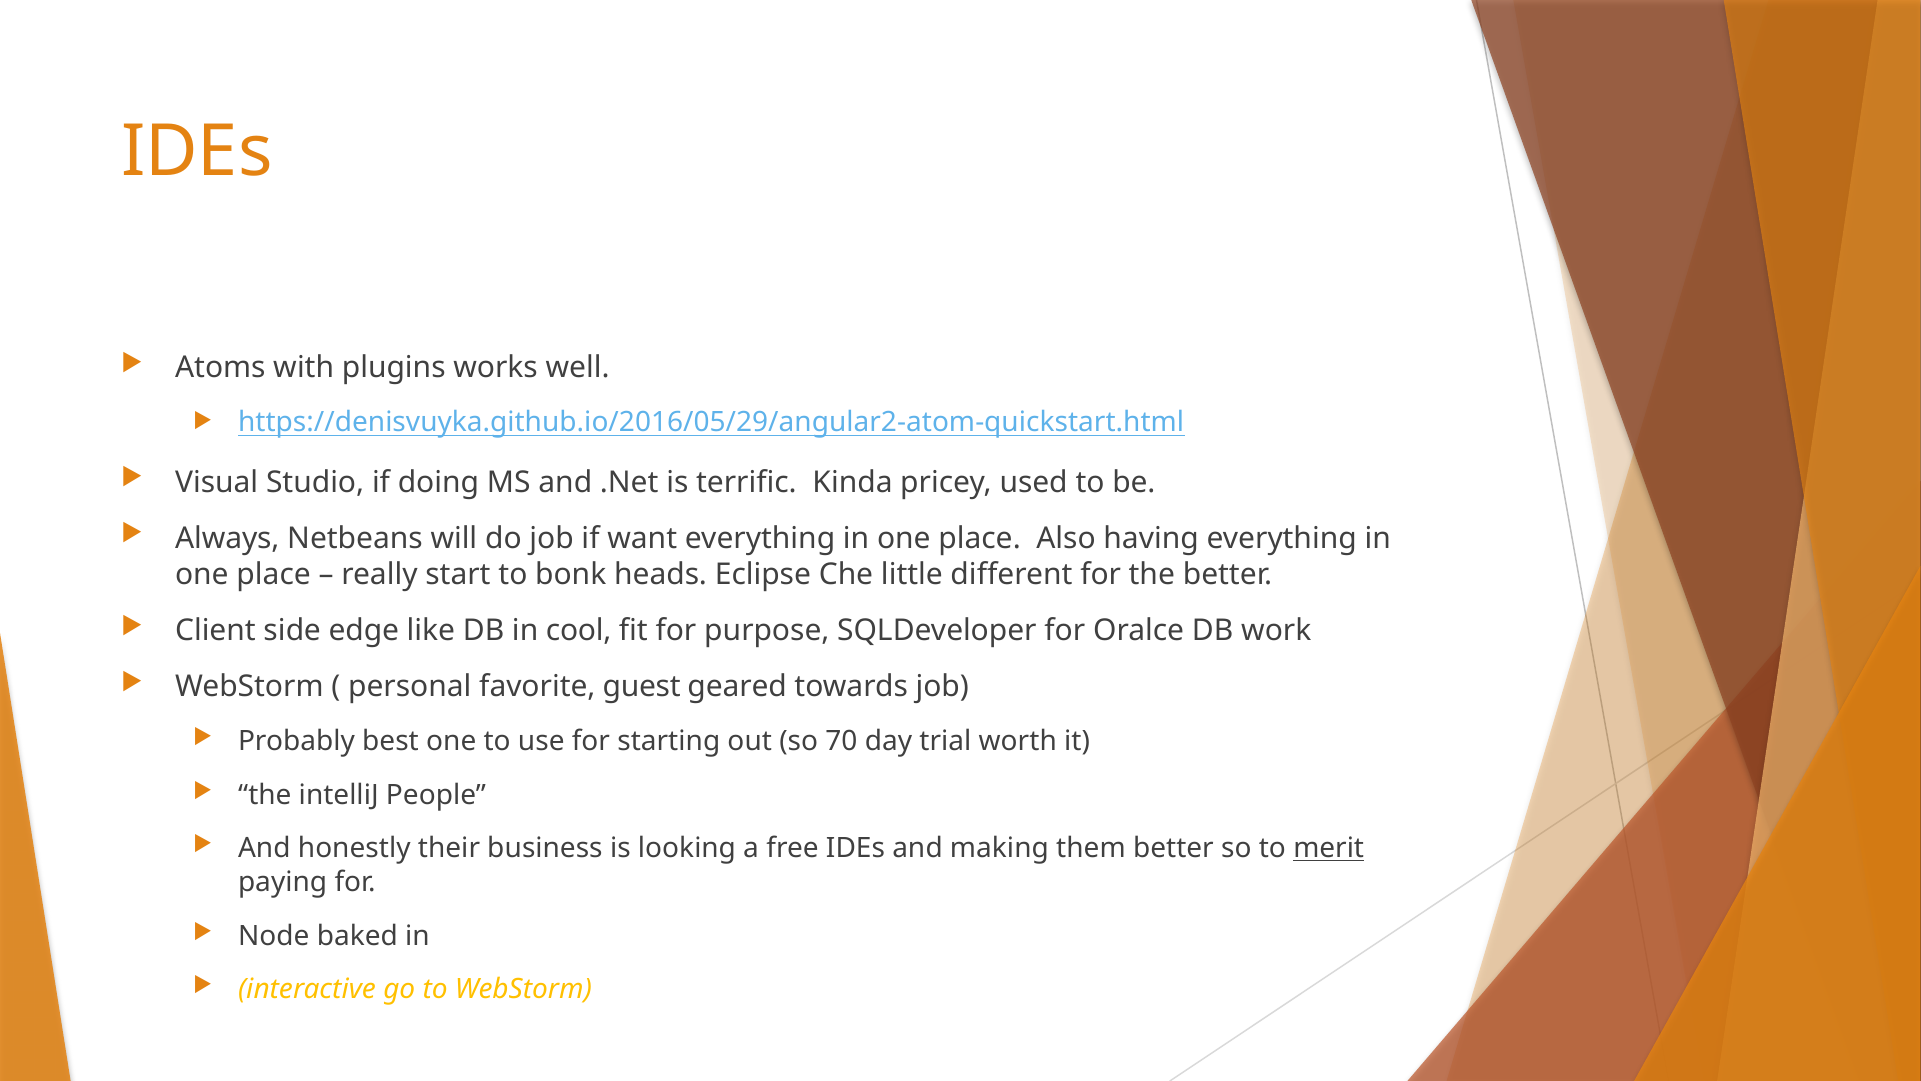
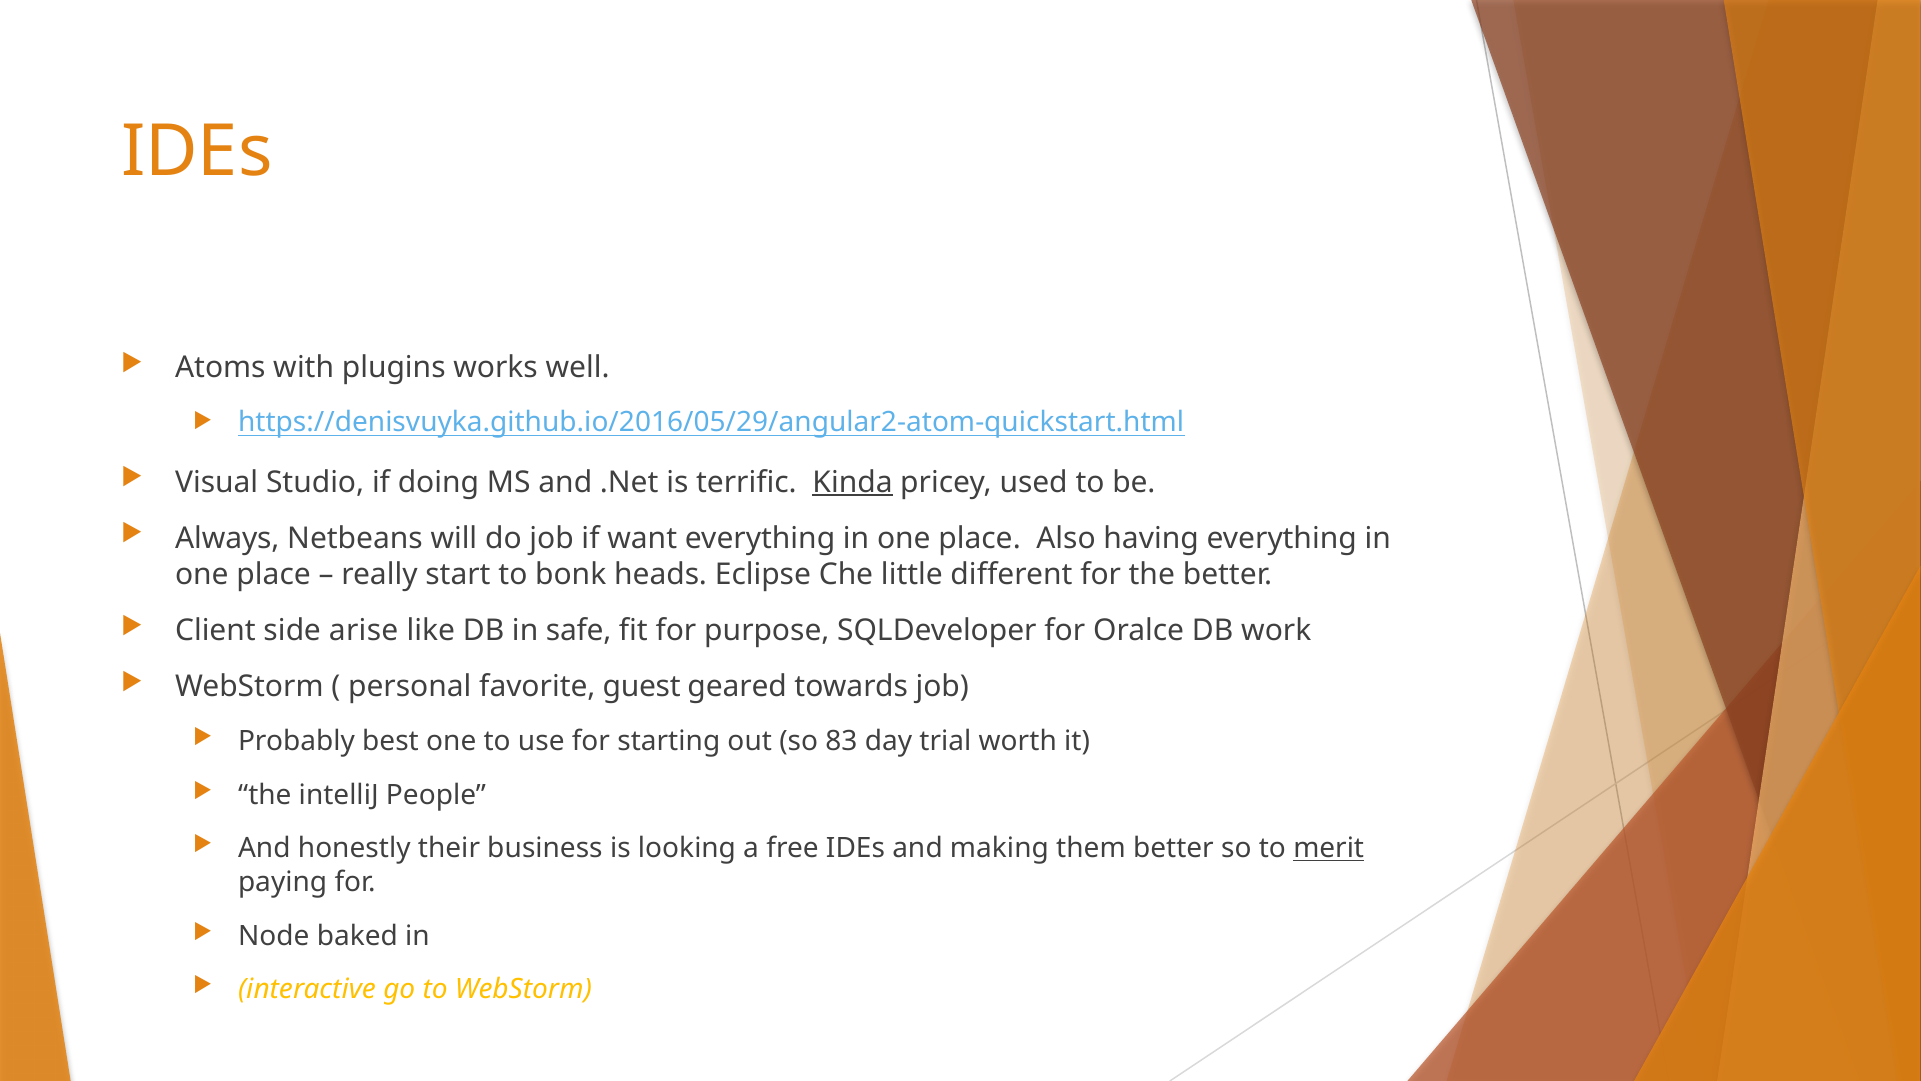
Kinda underline: none -> present
edge: edge -> arise
cool: cool -> safe
70: 70 -> 83
